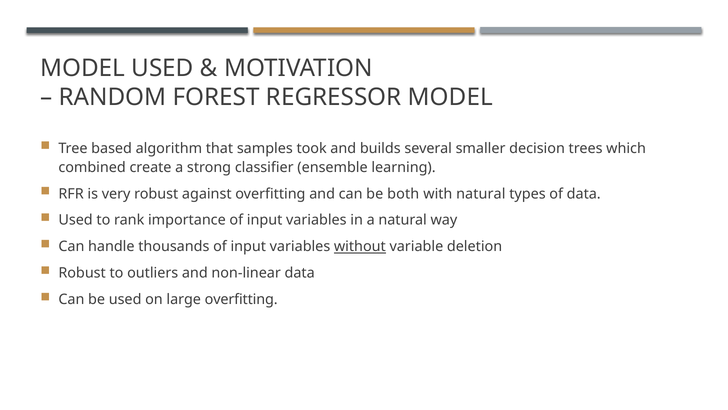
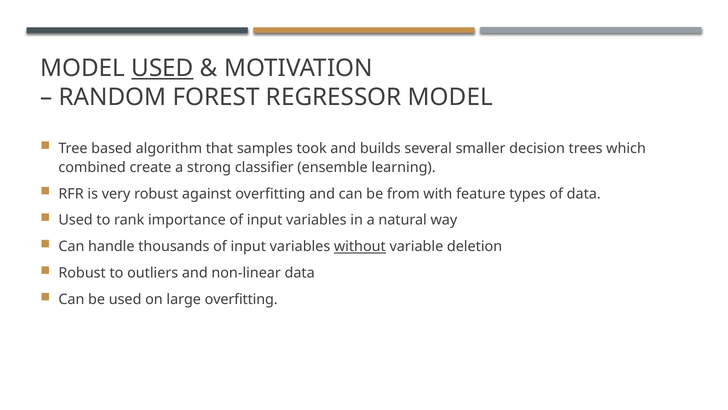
USED at (162, 68) underline: none -> present
both: both -> from
with natural: natural -> feature
